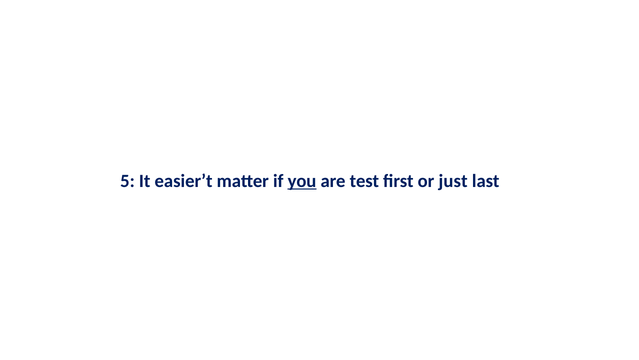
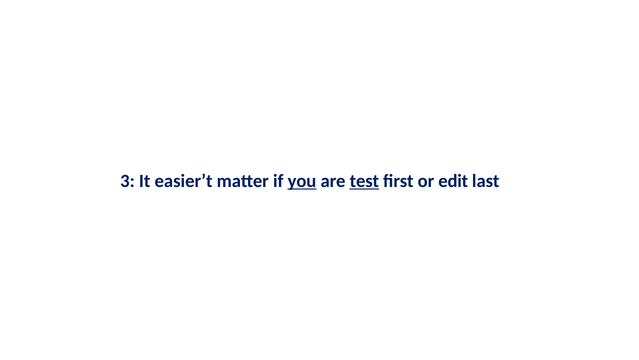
5: 5 -> 3
test underline: none -> present
just: just -> edit
